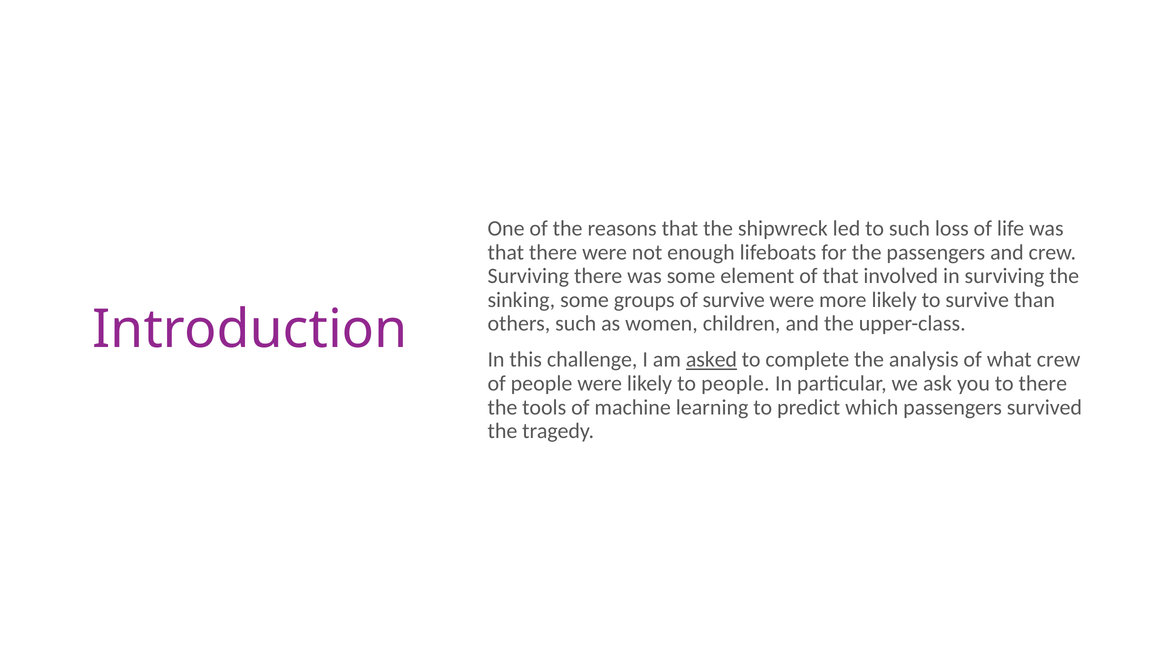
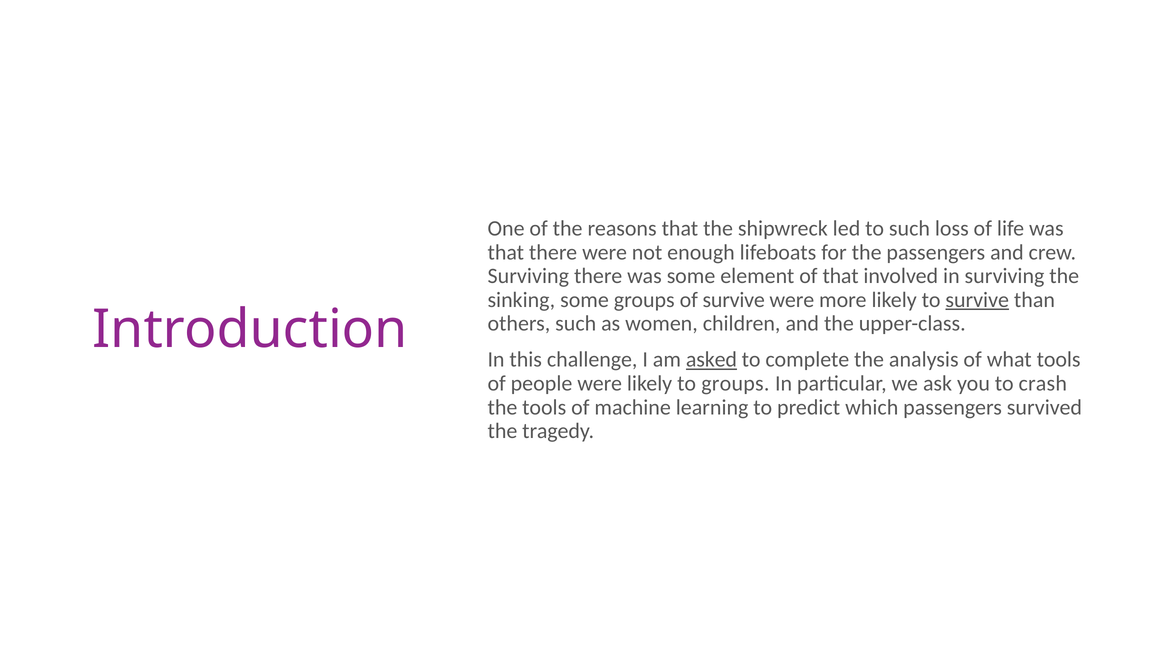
survive at (977, 300) underline: none -> present
what crew: crew -> tools
to people: people -> groups
to there: there -> crash
